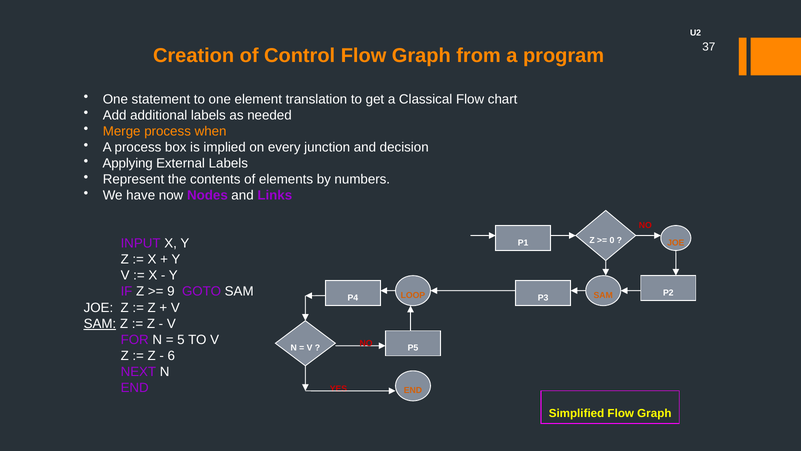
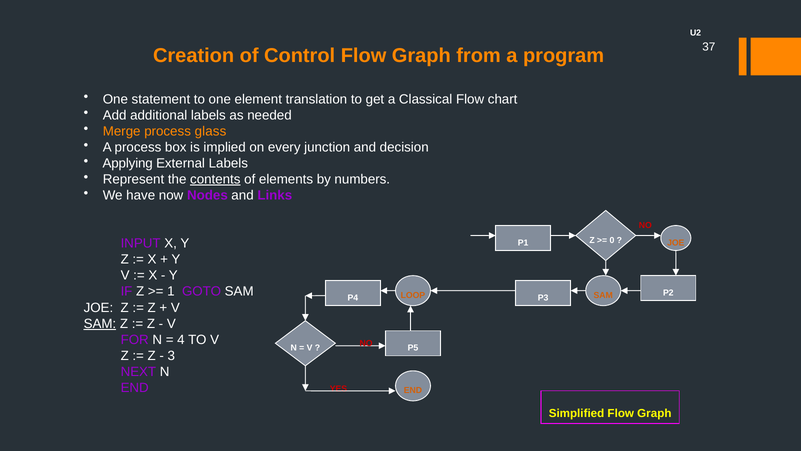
when: when -> glass
contents underline: none -> present
9: 9 -> 1
5: 5 -> 4
6: 6 -> 3
